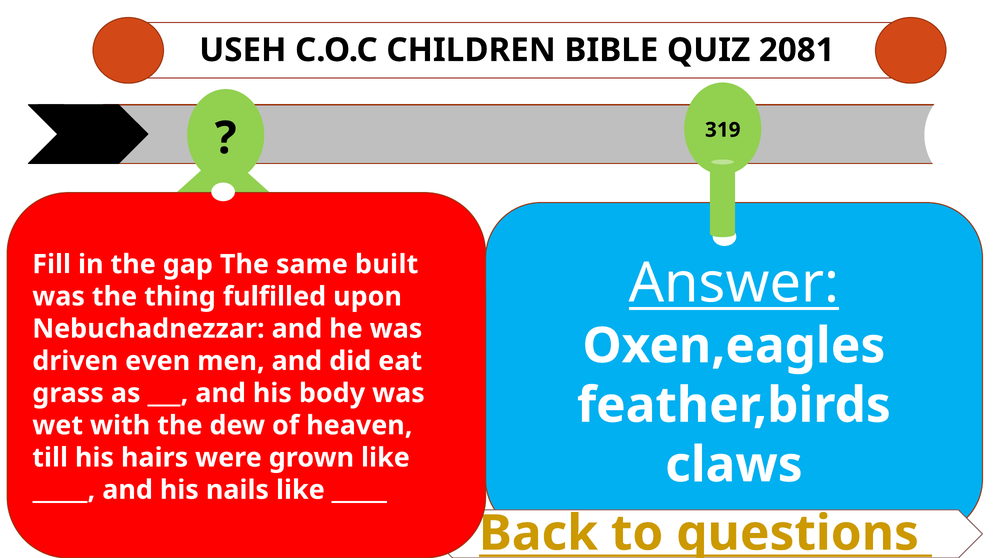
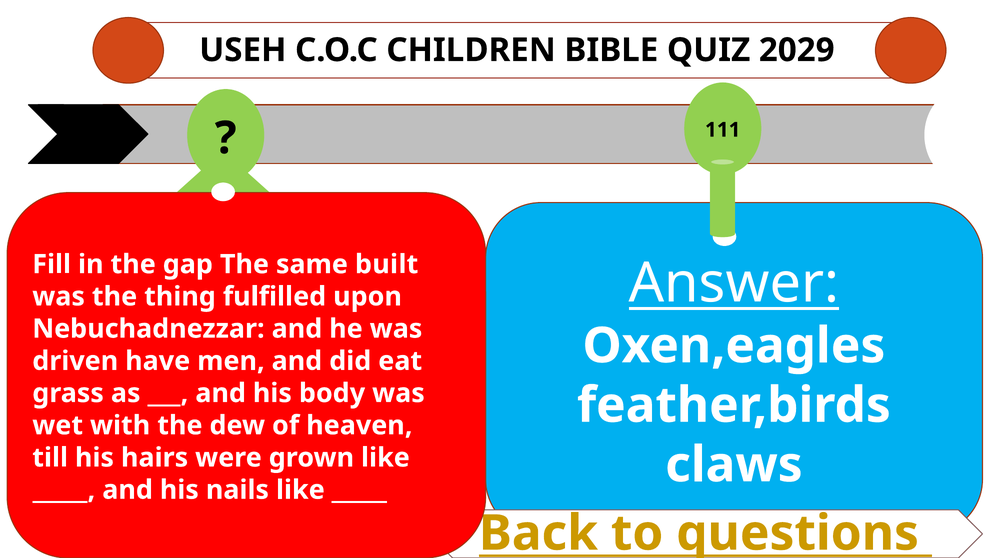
2081: 2081 -> 2029
319: 319 -> 111
even: even -> have
